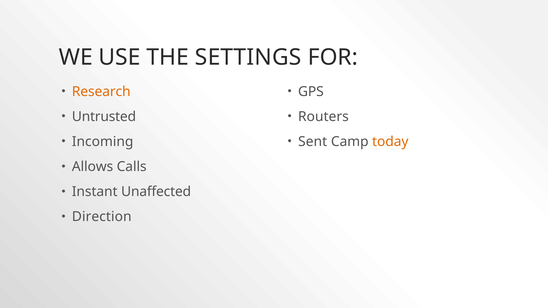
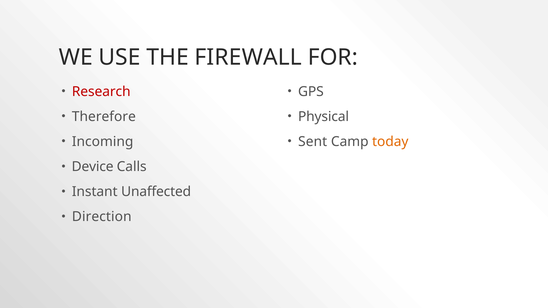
SETTINGS: SETTINGS -> FIREWALL
Research colour: orange -> red
Untrusted: Untrusted -> Therefore
Routers: Routers -> Physical
Allows: Allows -> Device
